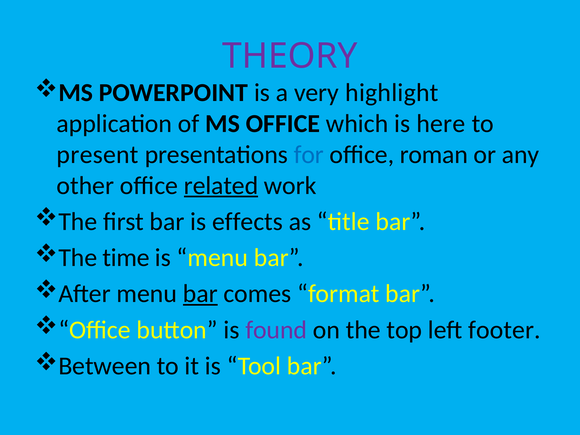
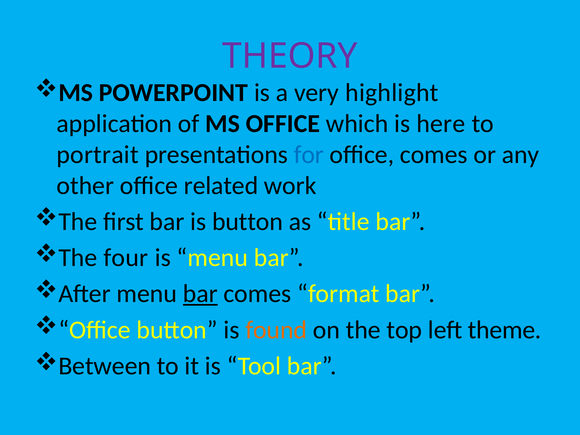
present: present -> portrait
office roman: roman -> comes
related underline: present -> none
is effects: effects -> button
time: time -> four
found colour: purple -> orange
footer: footer -> theme
